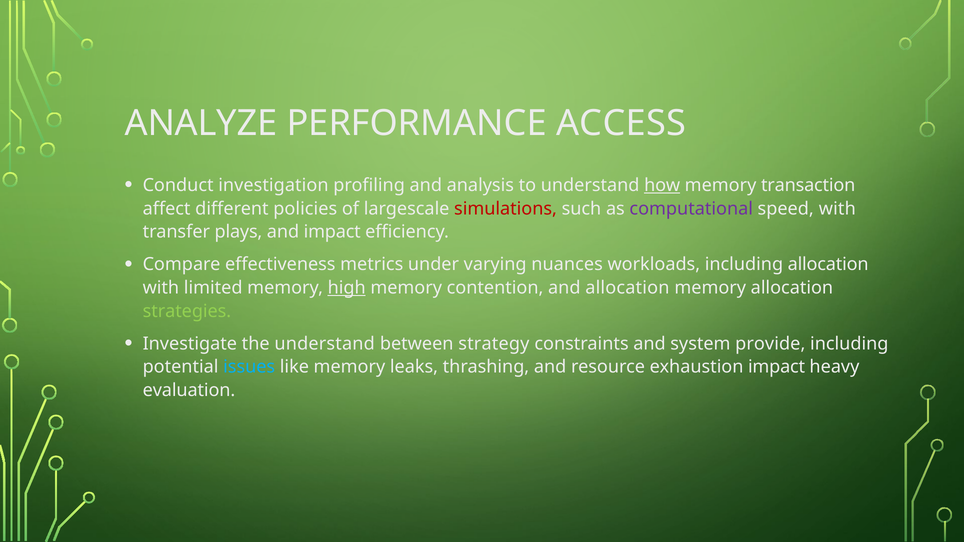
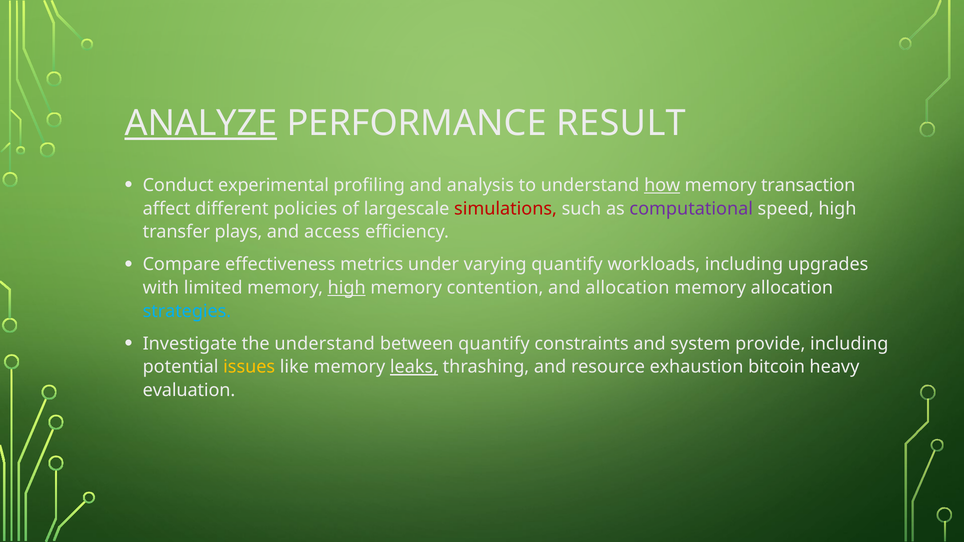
ANALYZE underline: none -> present
ACCESS: ACCESS -> RESULT
investigation: investigation -> experimental
speed with: with -> high
and impact: impact -> access
varying nuances: nuances -> quantify
including allocation: allocation -> upgrades
strategies colour: light green -> light blue
between strategy: strategy -> quantify
issues colour: light blue -> yellow
leaks underline: none -> present
exhaustion impact: impact -> bitcoin
